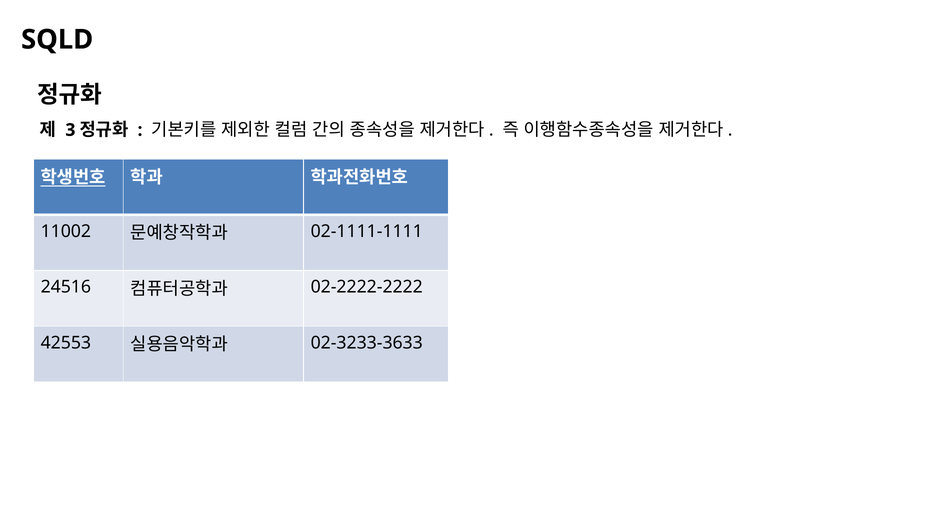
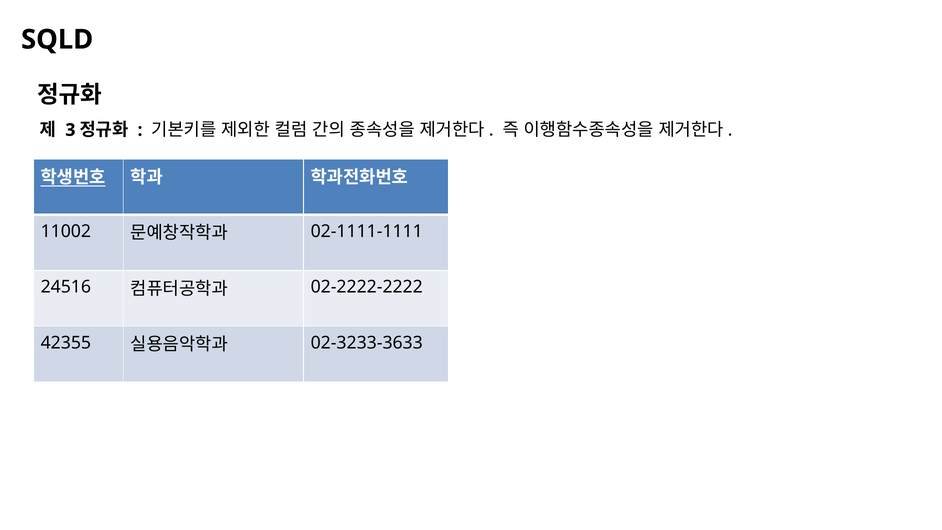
42553: 42553 -> 42355
